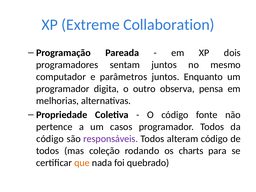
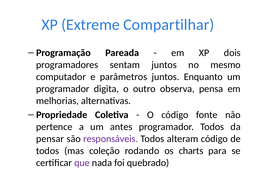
Collaboration: Collaboration -> Compartilhar
casos: casos -> antes
código at (50, 139): código -> pensar
que colour: orange -> purple
